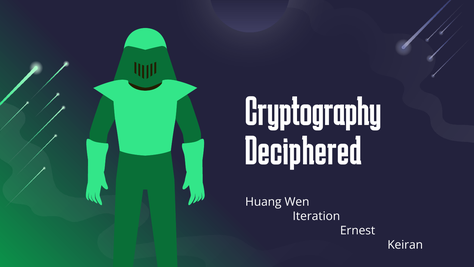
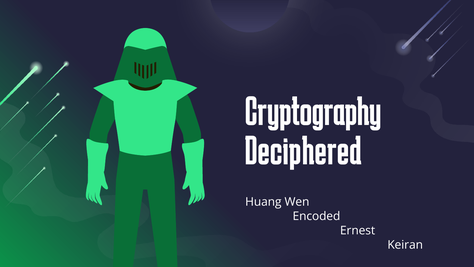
Iteration: Iteration -> Encoded
